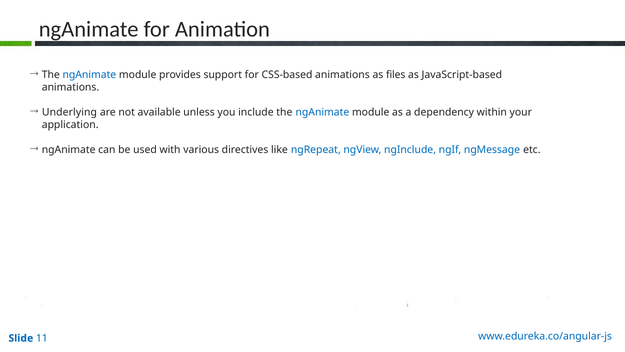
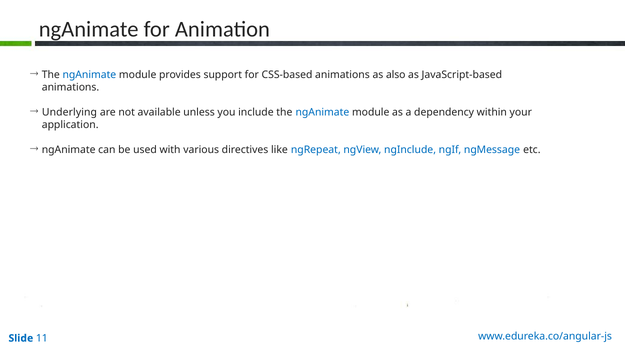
files: files -> also
